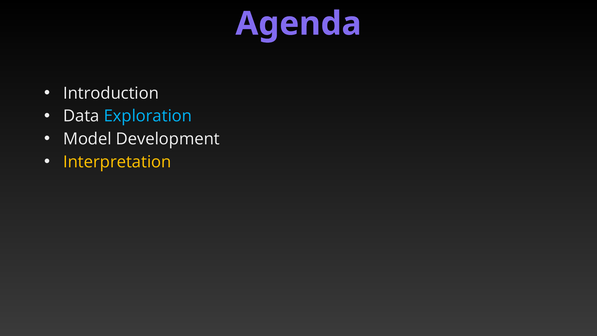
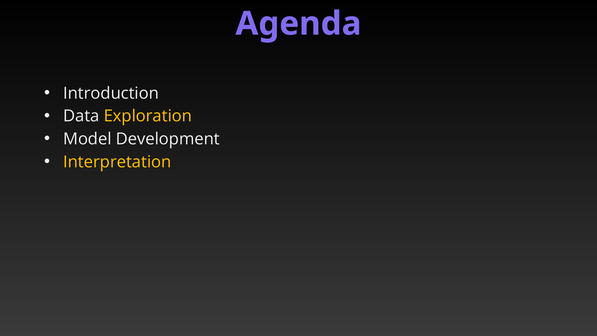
Exploration colour: light blue -> yellow
